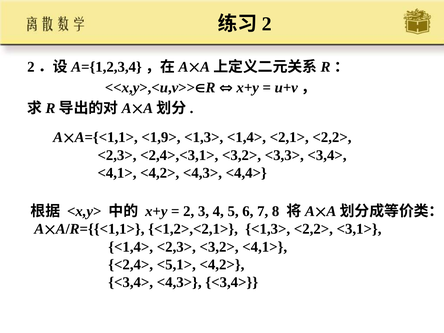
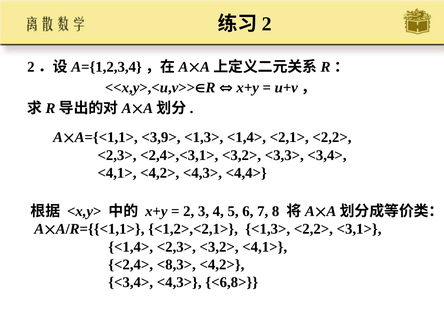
<1,9>: <1,9> -> <3,9>
<5,1>: <5,1> -> <8,3>
<4,3> <3,4>: <3,4> -> <6,8>
